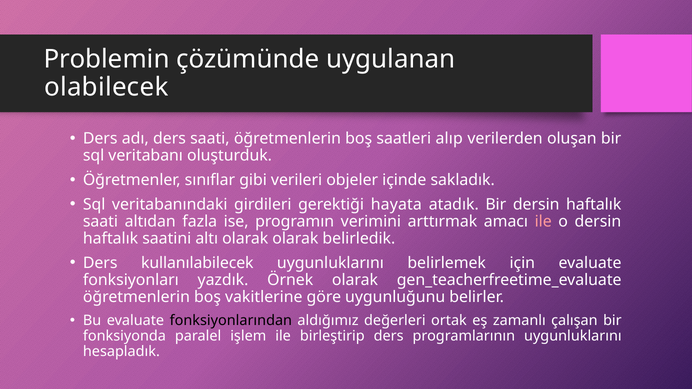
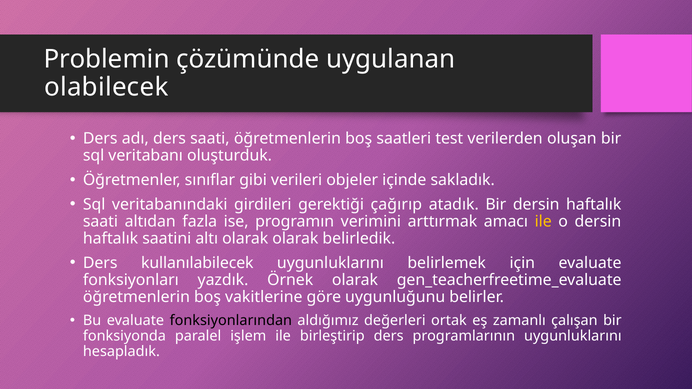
alıp: alıp -> test
hayata: hayata -> çağırıp
ile at (543, 222) colour: pink -> yellow
